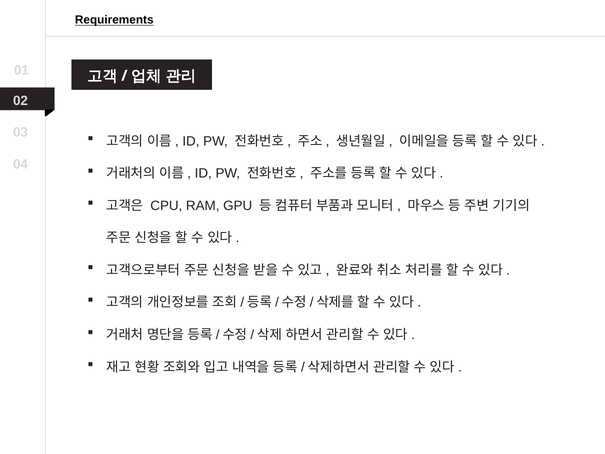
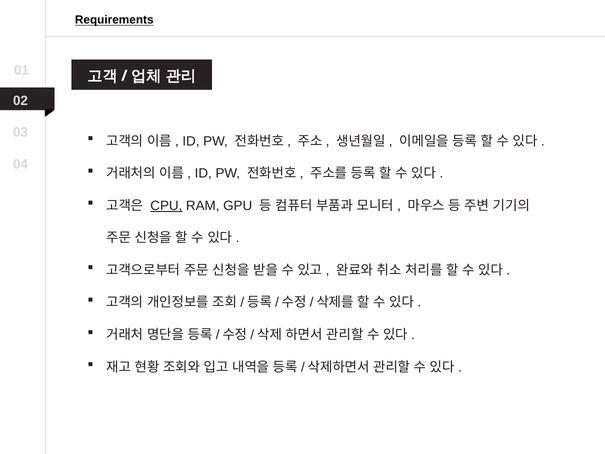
CPU underline: none -> present
